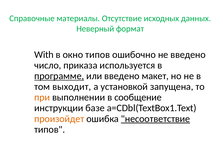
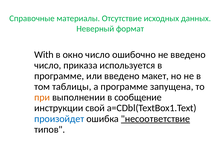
окно типов: типов -> число
программе at (59, 76) underline: present -> none
выходит: выходит -> таблицы
а установкой: установкой -> программе
базе: базе -> свой
произойдет colour: orange -> blue
